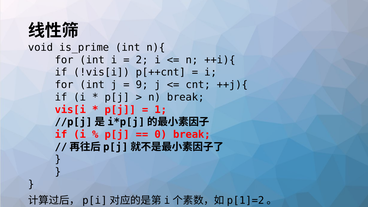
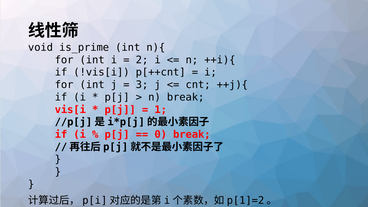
9: 9 -> 3
